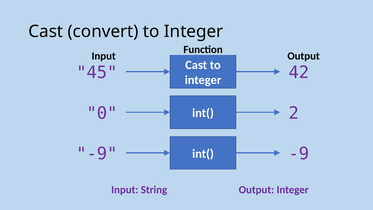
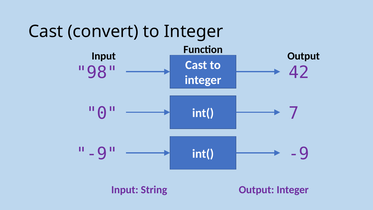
45: 45 -> 98
2: 2 -> 7
